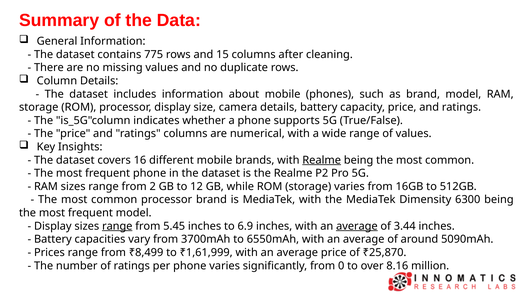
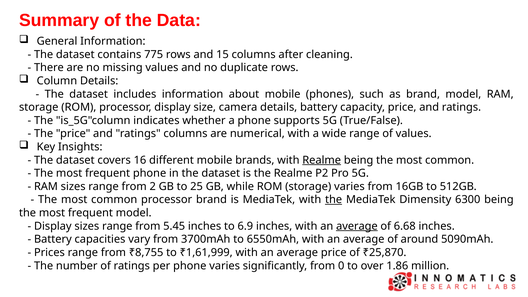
12: 12 -> 25
the at (334, 200) underline: none -> present
range at (117, 226) underline: present -> none
3.44: 3.44 -> 6.68
₹8,499: ₹8,499 -> ₹8,755
8.16: 8.16 -> 1.86
